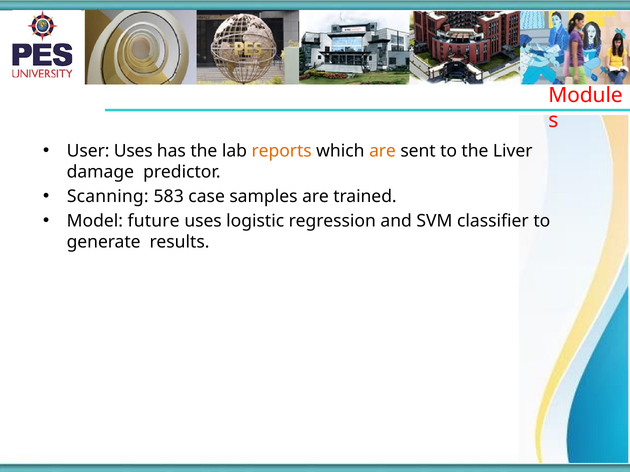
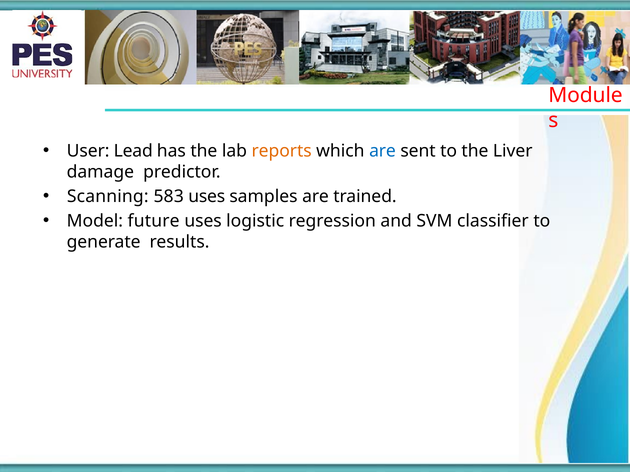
User Uses: Uses -> Lead
are at (383, 151) colour: orange -> blue
583 case: case -> uses
